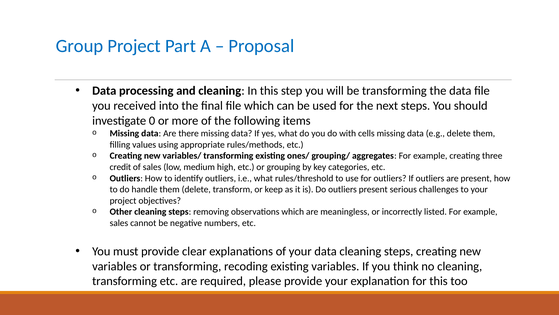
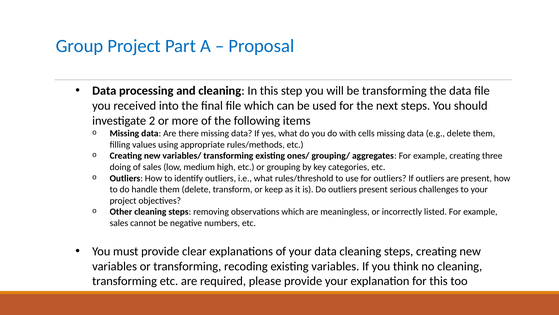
0: 0 -> 2
credit: credit -> doing
